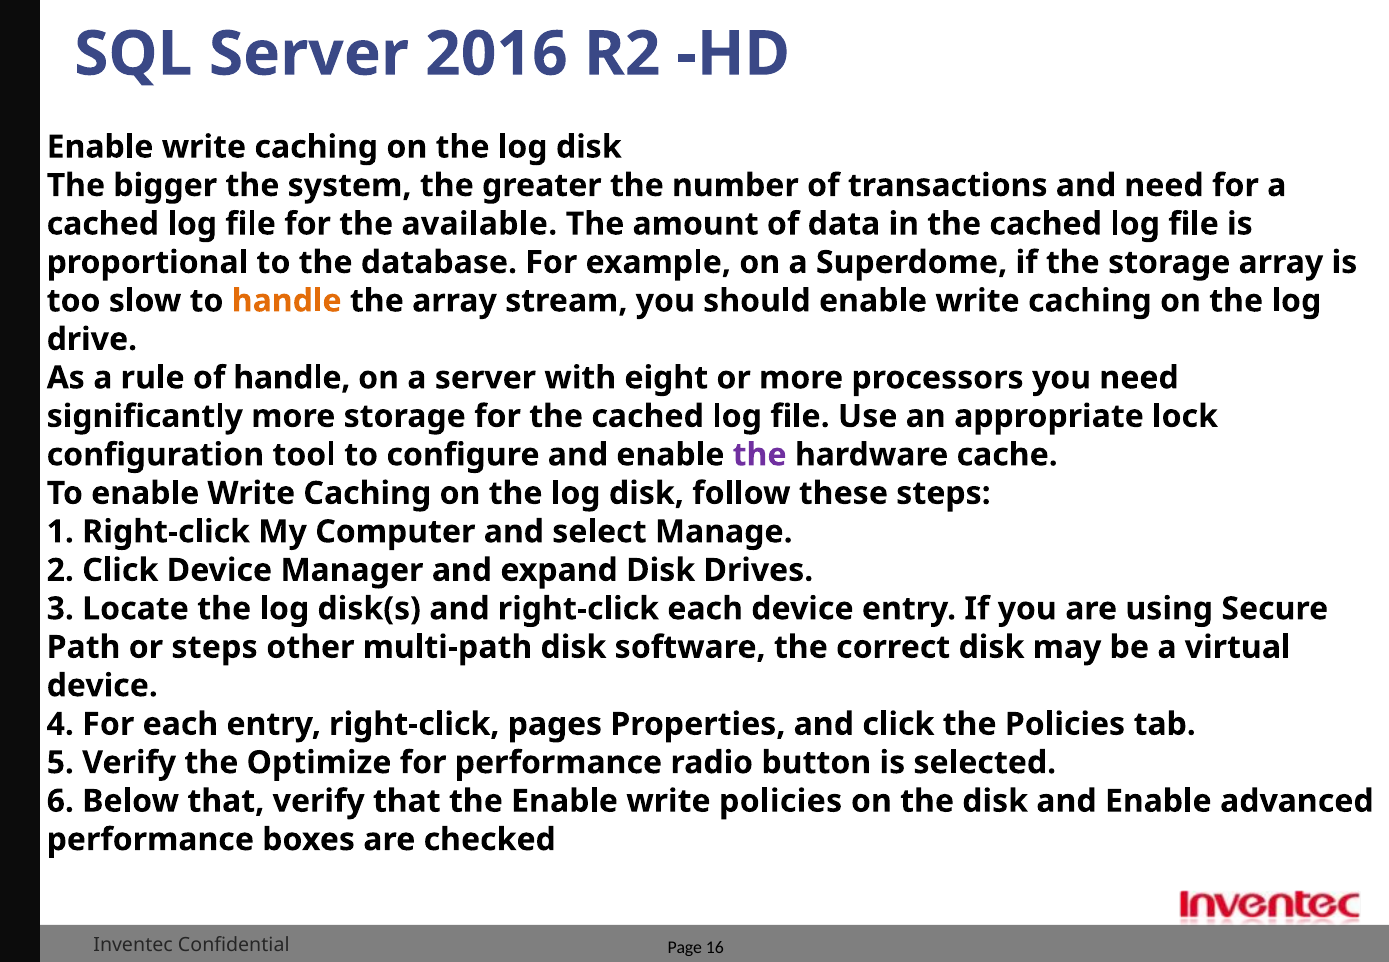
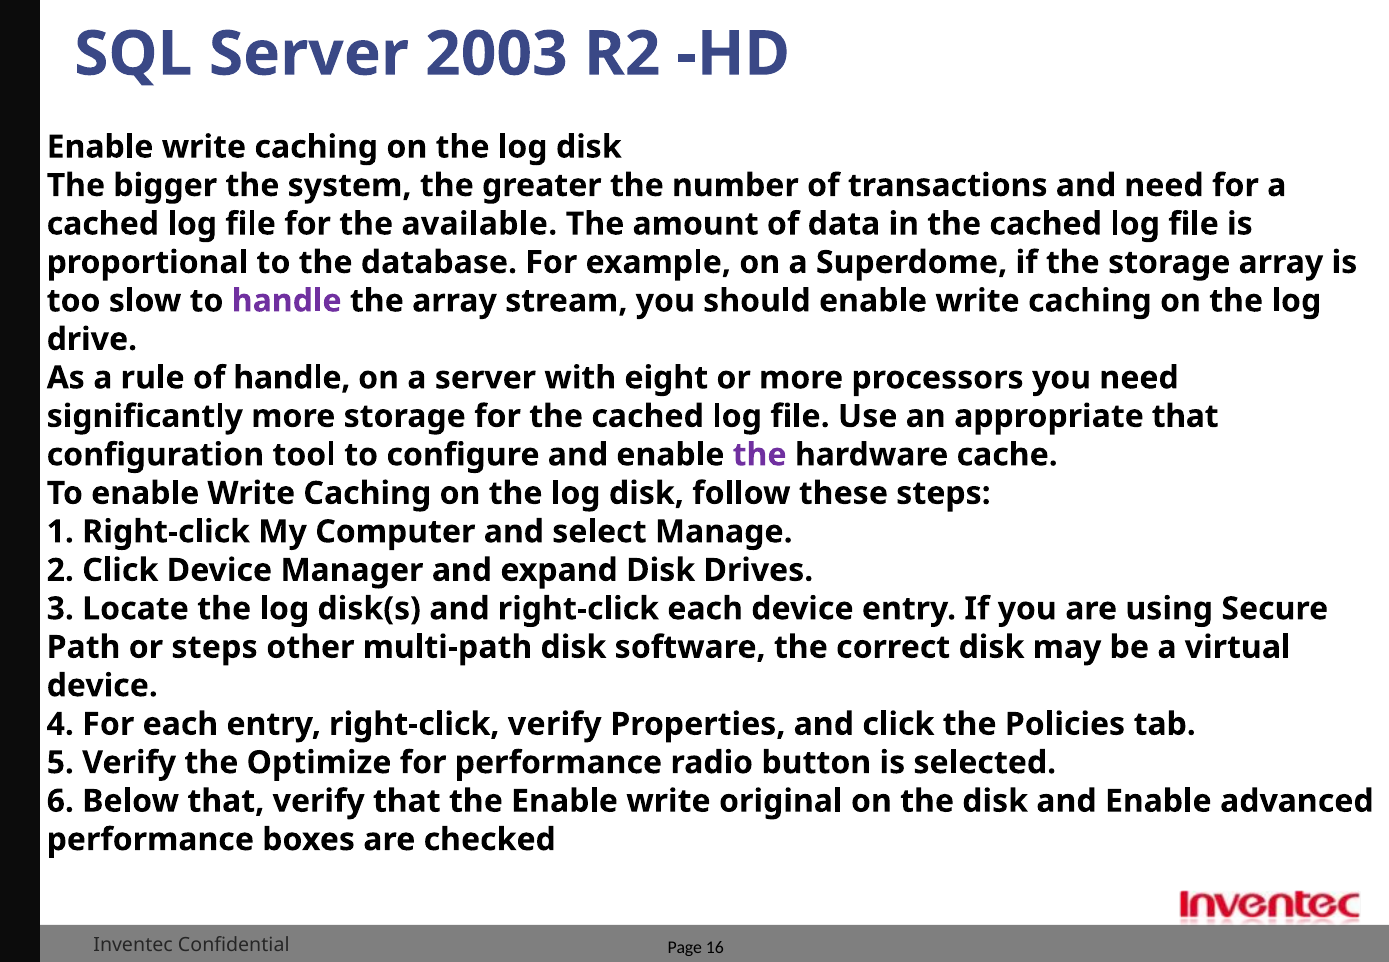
2016: 2016 -> 2003
handle at (287, 301) colour: orange -> purple
appropriate lock: lock -> that
right-click pages: pages -> verify
write policies: policies -> original
